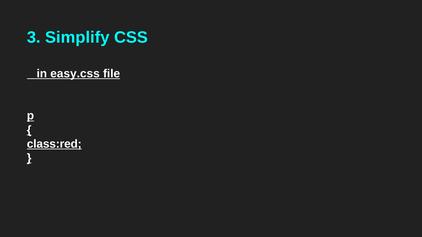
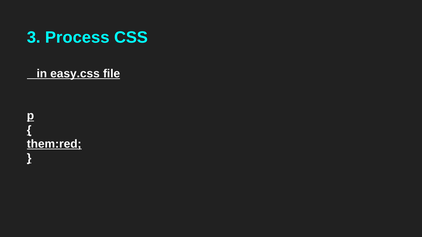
Simplify: Simplify -> Process
class:red: class:red -> them:red
